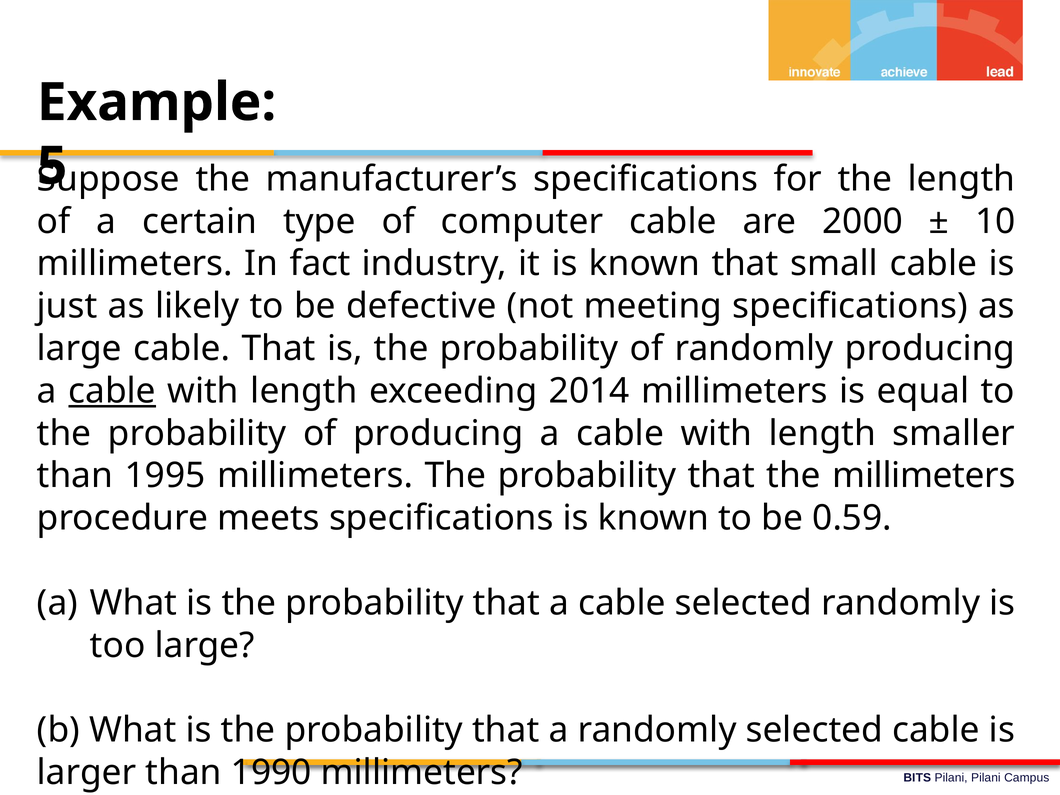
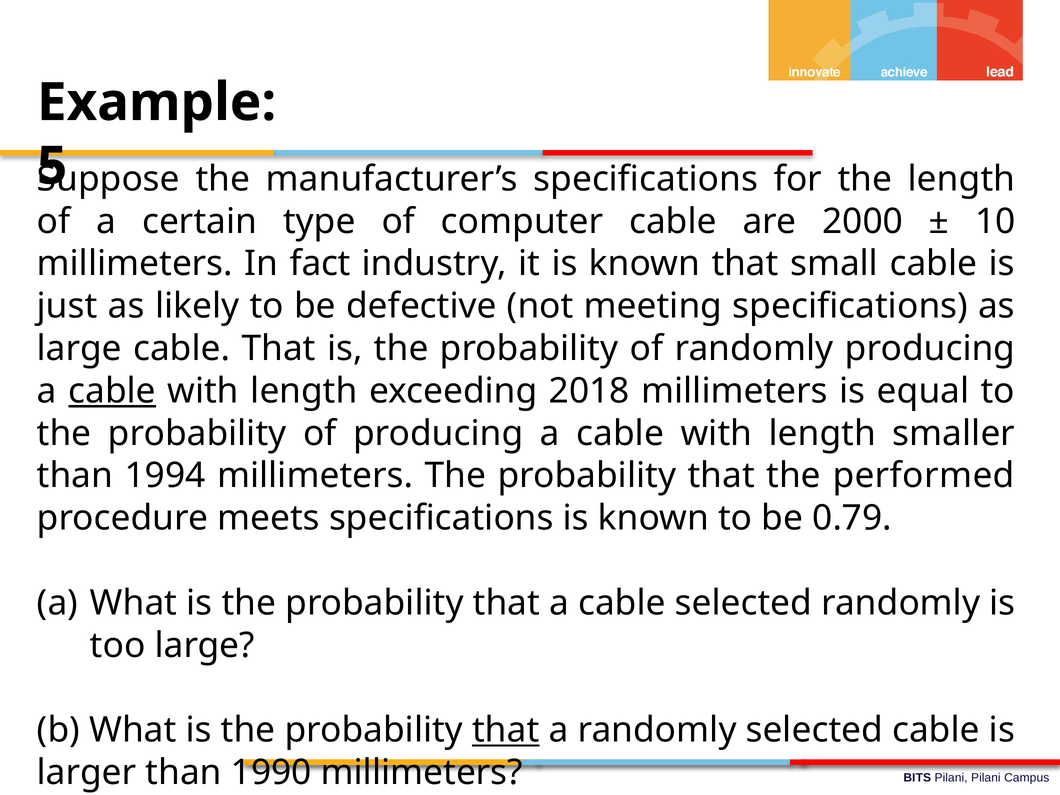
2014: 2014 -> 2018
1995: 1995 -> 1994
the millimeters: millimeters -> performed
0.59: 0.59 -> 0.79
that at (506, 730) underline: none -> present
